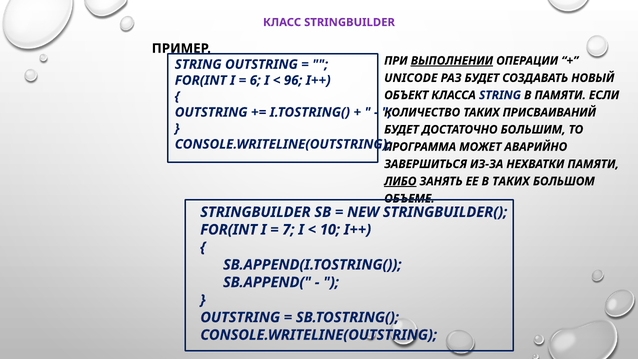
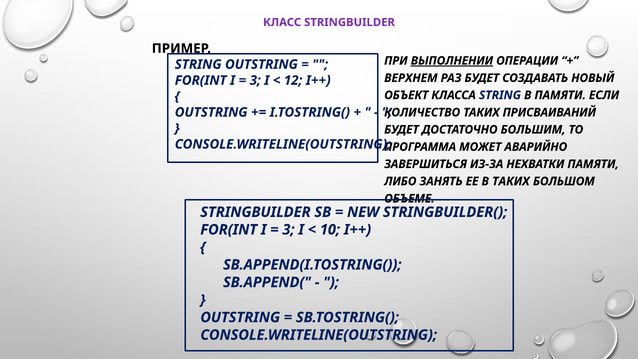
UNICODE: UNICODE -> ВЕРХНЕМ
6 at (255, 80): 6 -> 3
96: 96 -> 12
ЛИБО underline: present -> none
7 at (289, 230): 7 -> 3
